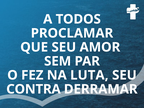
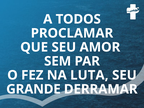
CONTRA: CONTRA -> GRANDE
